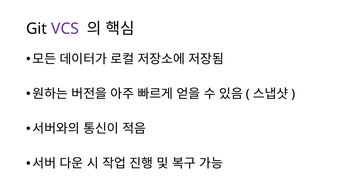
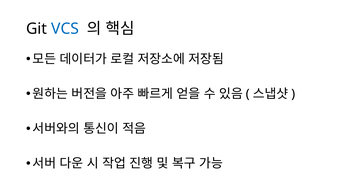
VCS colour: purple -> blue
